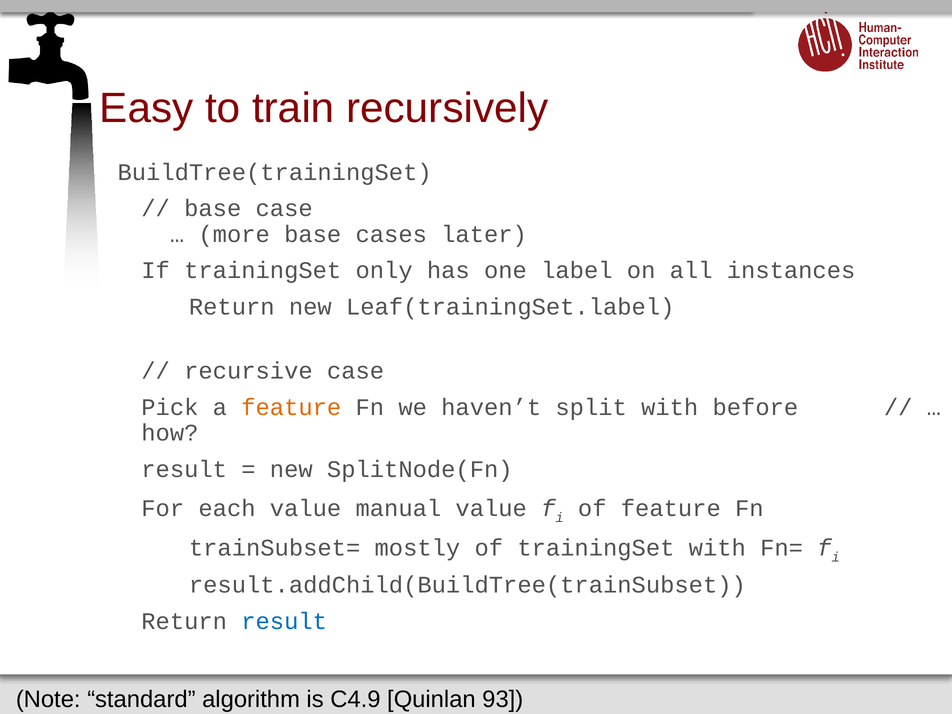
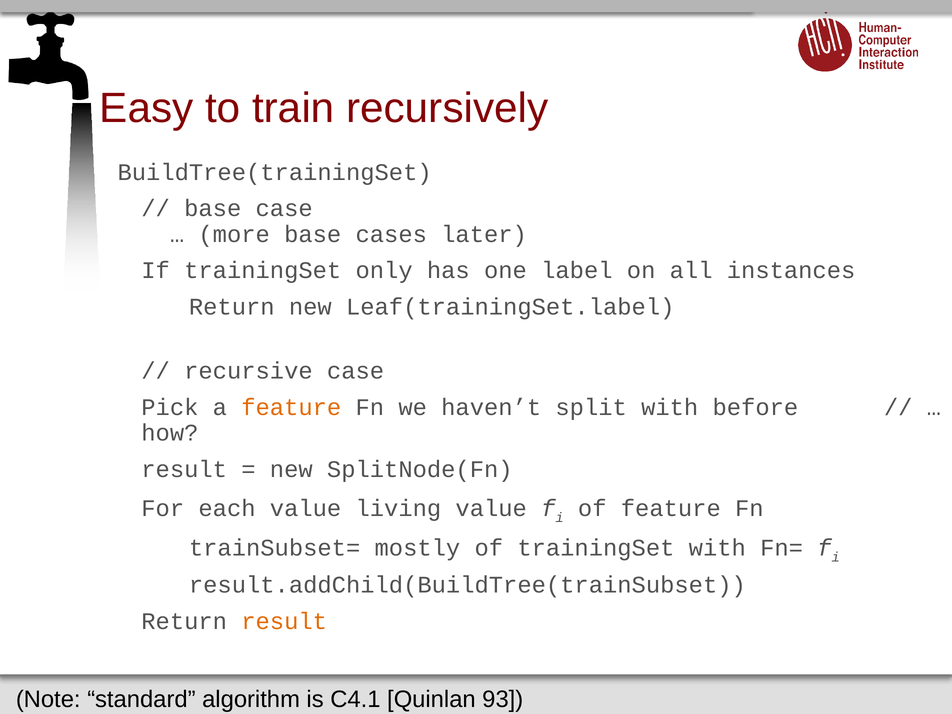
manual: manual -> living
result at (284, 621) colour: blue -> orange
C4.9: C4.9 -> C4.1
